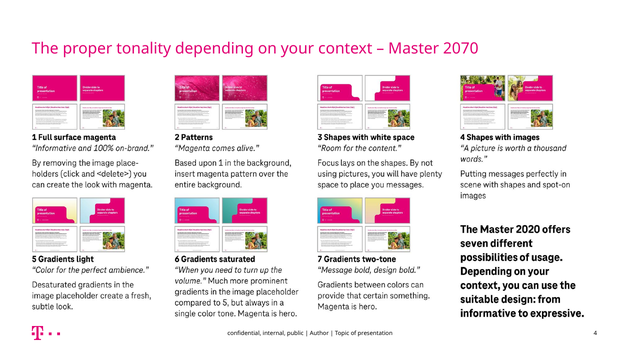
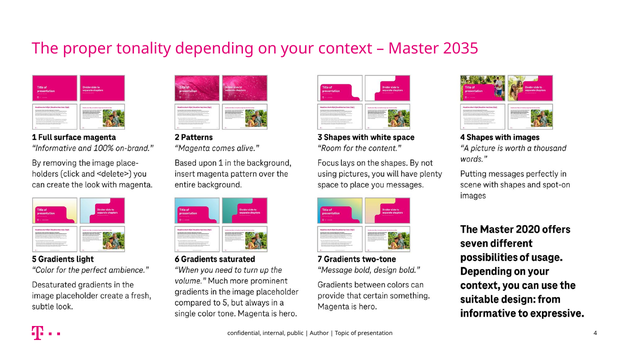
2070: 2070 -> 2035
